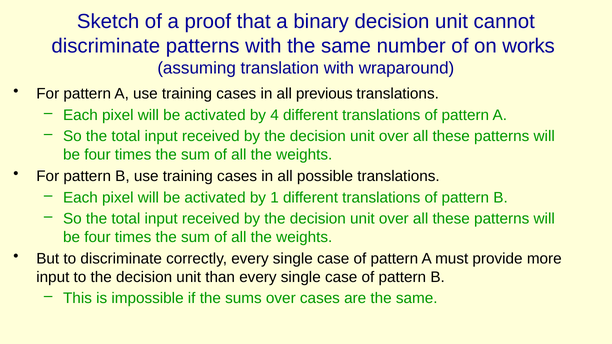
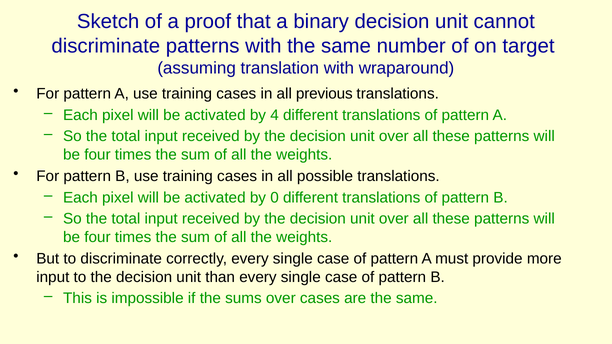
works: works -> target
1: 1 -> 0
